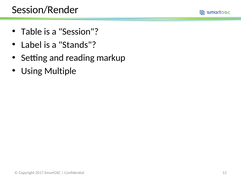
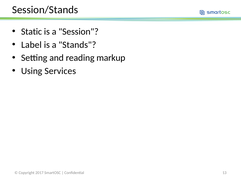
Session/Render: Session/Render -> Session/Stands
Table: Table -> Static
Multiple: Multiple -> Services
